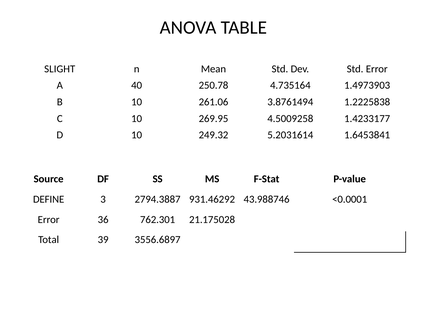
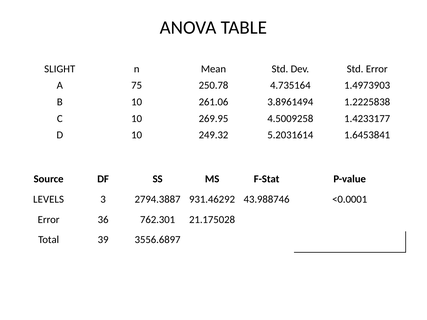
40: 40 -> 75
3.8761494: 3.8761494 -> 3.8961494
DEFINE: DEFINE -> LEVELS
